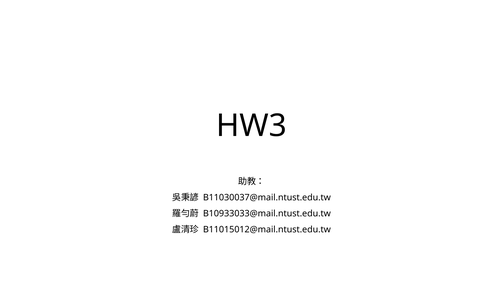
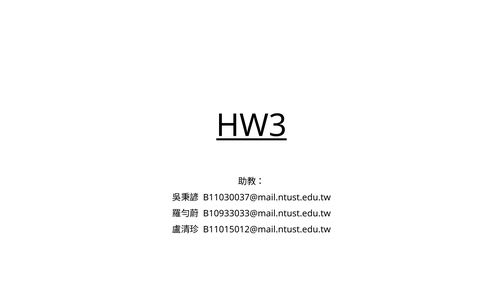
HW3 underline: none -> present
